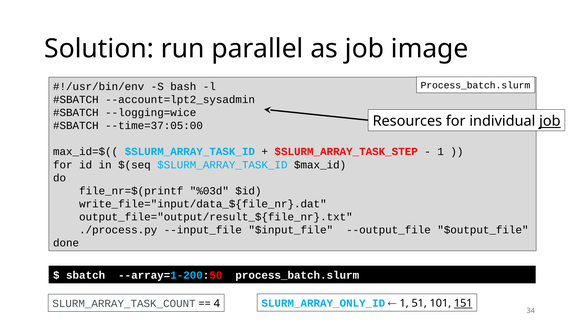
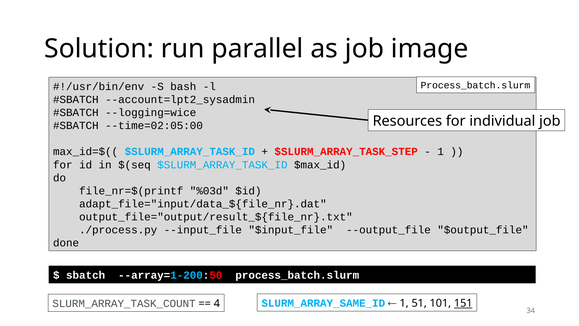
job at (550, 121) underline: present -> none
--time=37:05:00: --time=37:05:00 -> --time=02:05:00
write_file="input/data_${file_nr}.dat: write_file="input/data_${file_nr}.dat -> adapt_file="input/data_${file_nr}.dat
SLURM_ARRAY_ONLY_ID: SLURM_ARRAY_ONLY_ID -> SLURM_ARRAY_SAME_ID
